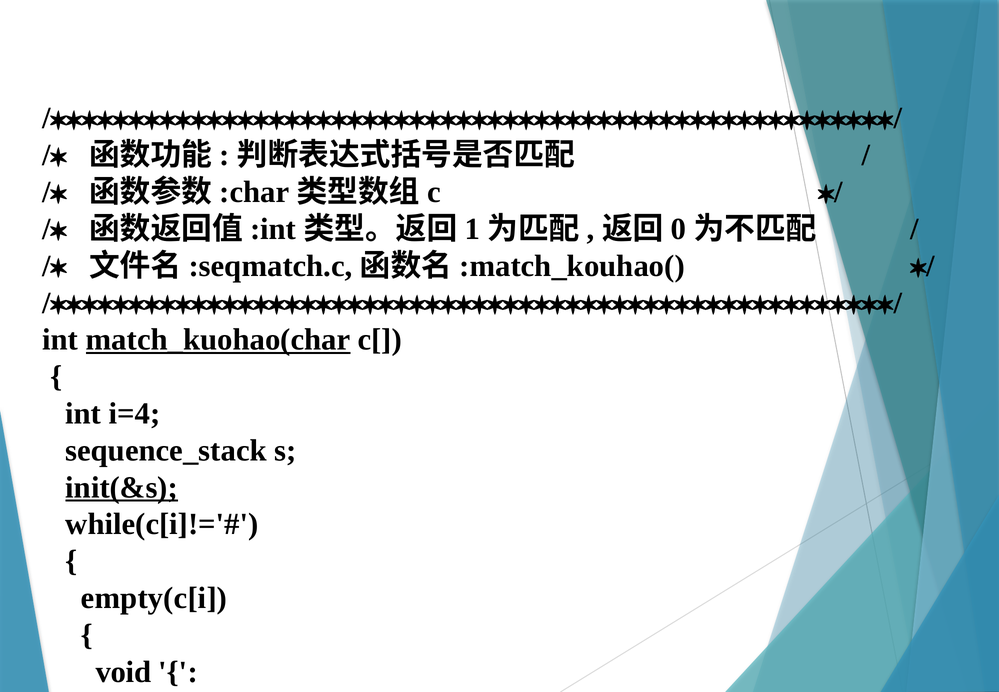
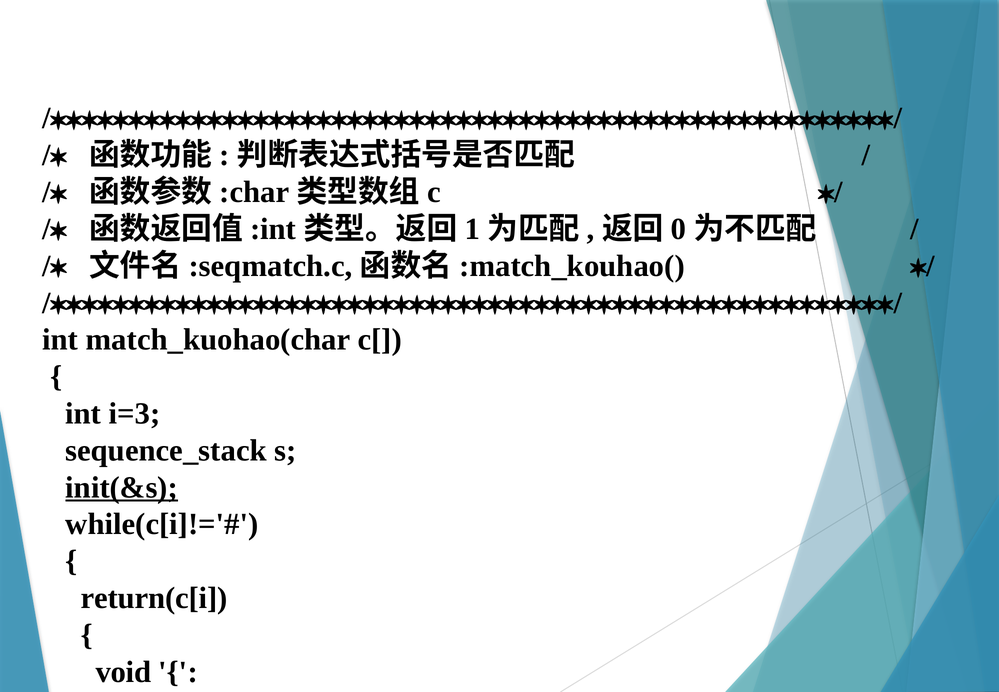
match_kuohao(char underline: present -> none
i=4: i=4 -> i=3
empty(c[i: empty(c[i -> return(c[i
